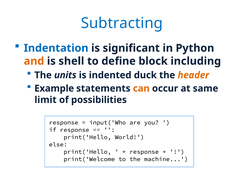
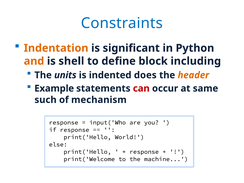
Subtracting: Subtracting -> Constraints
Indentation colour: blue -> orange
duck: duck -> does
can colour: orange -> red
limit: limit -> such
possibilities: possibilities -> mechanism
